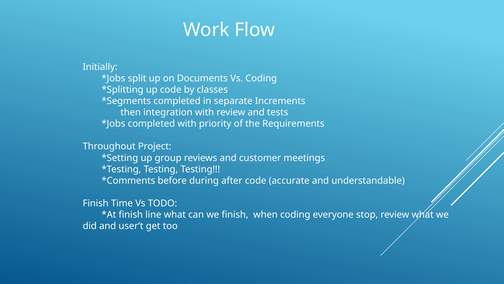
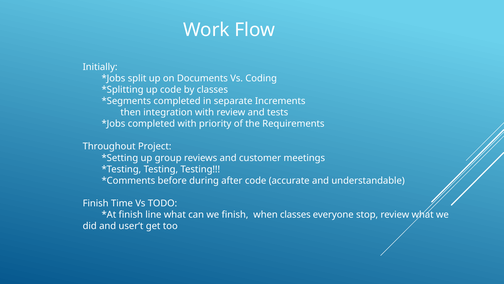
when coding: coding -> classes
